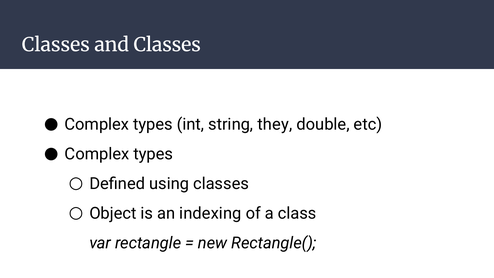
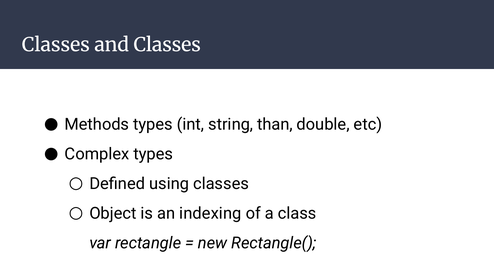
Complex at (97, 124): Complex -> Methods
they: they -> than
